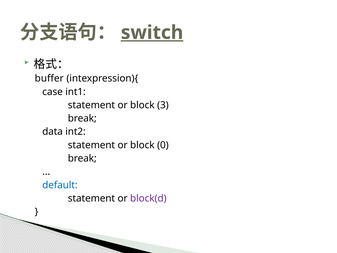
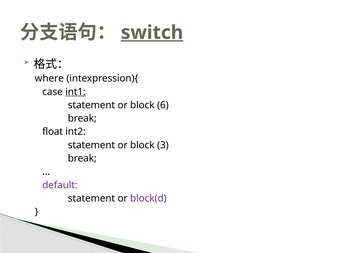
buffer: buffer -> where
int1 underline: none -> present
3: 3 -> 6
data: data -> float
0: 0 -> 3
default colour: blue -> purple
